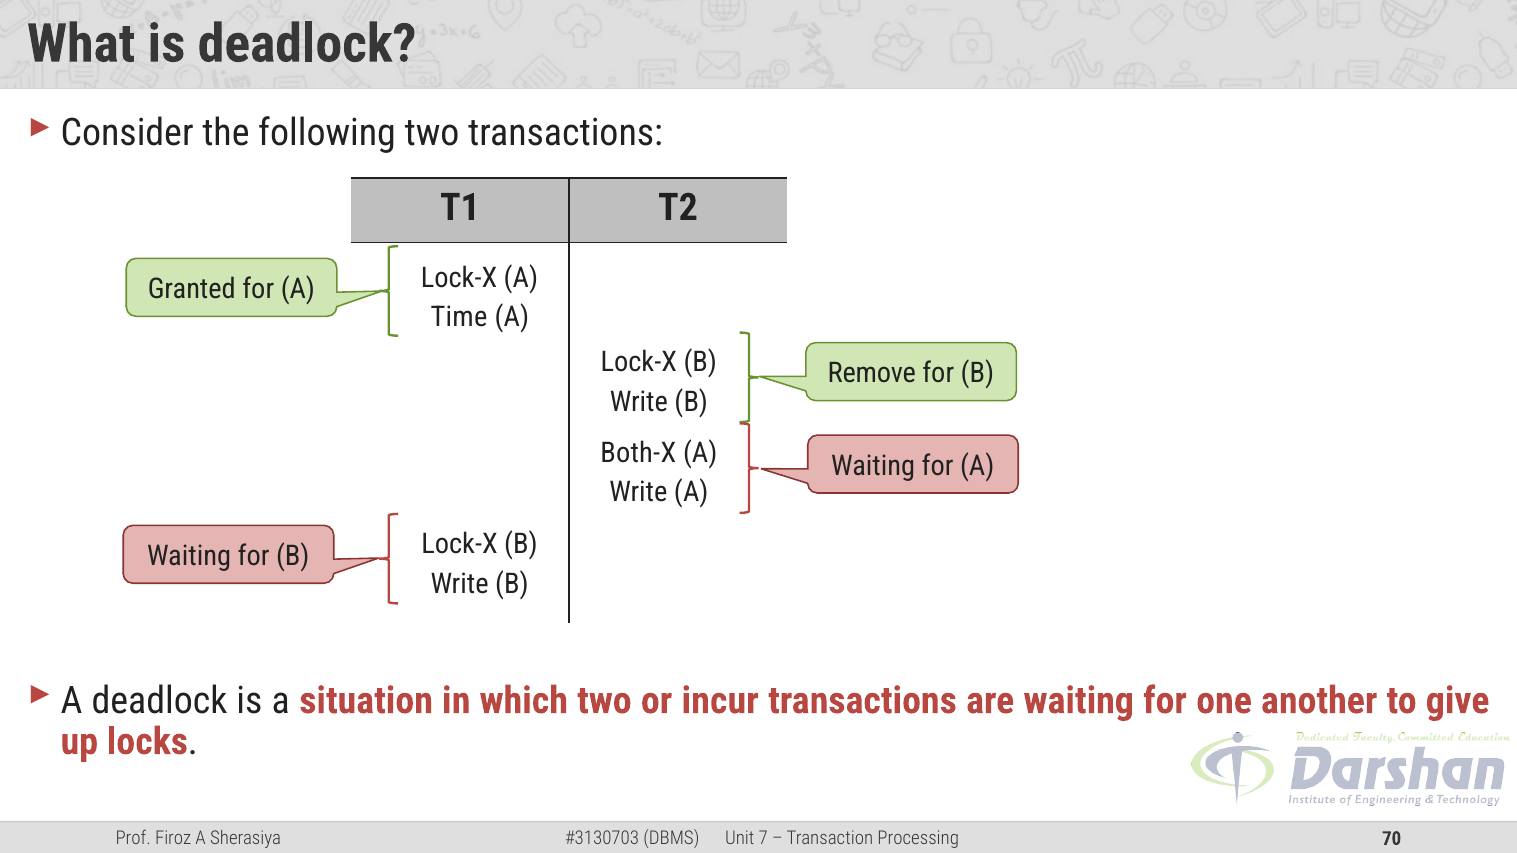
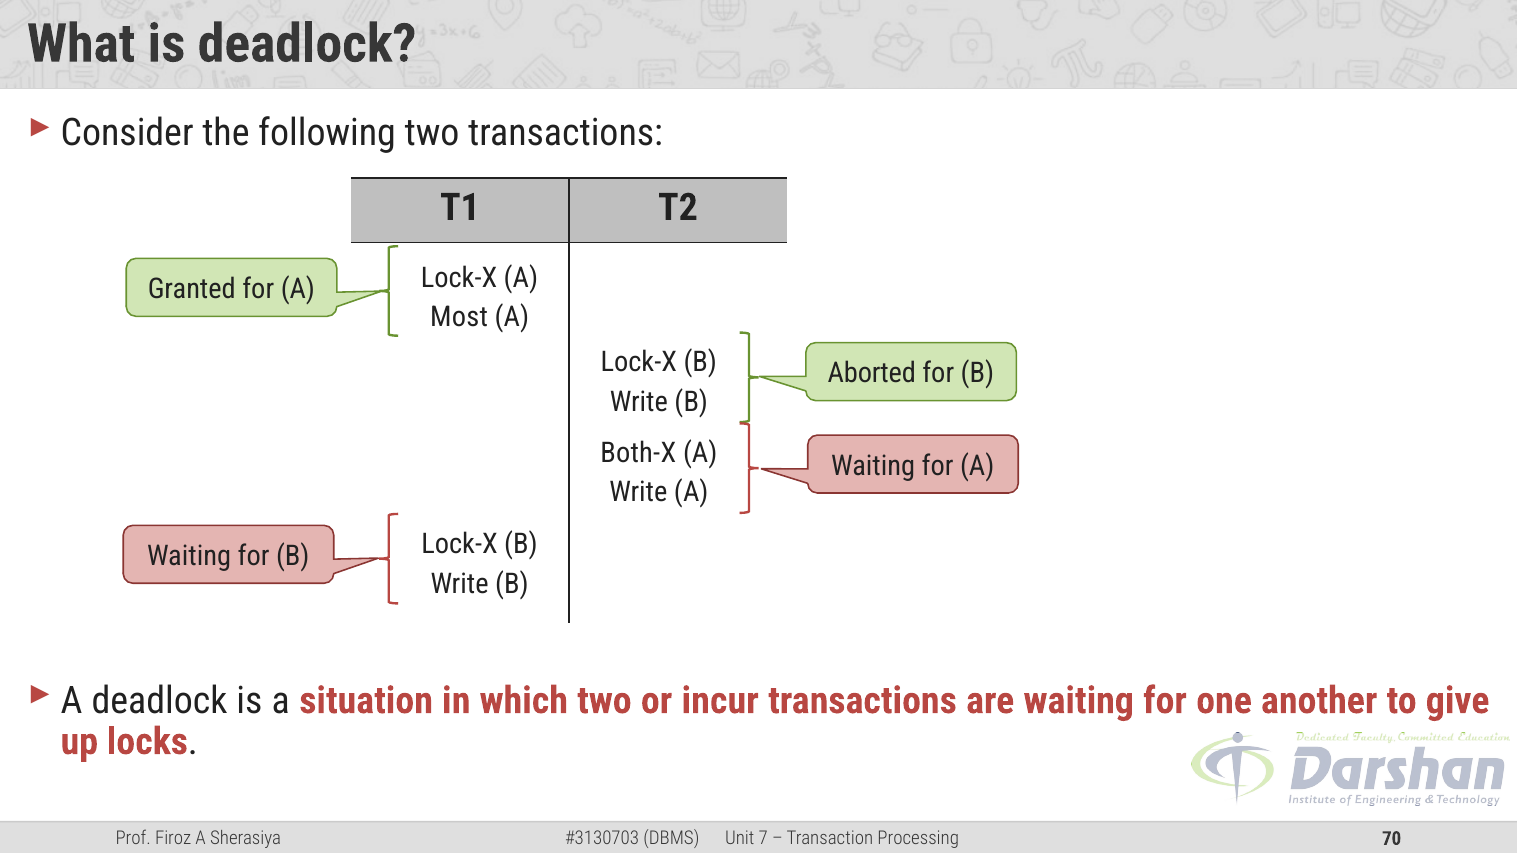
Time: Time -> Most
Remove: Remove -> Aborted
